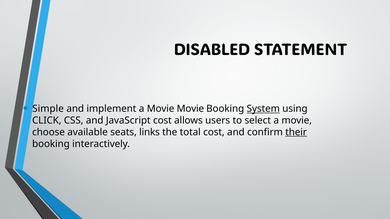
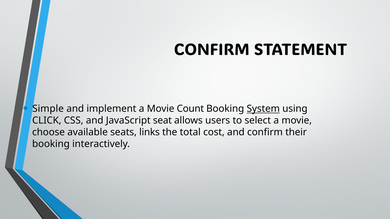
DISABLED at (212, 50): DISABLED -> CONFIRM
Movie Movie: Movie -> Count
JavaScript cost: cost -> seat
their underline: present -> none
